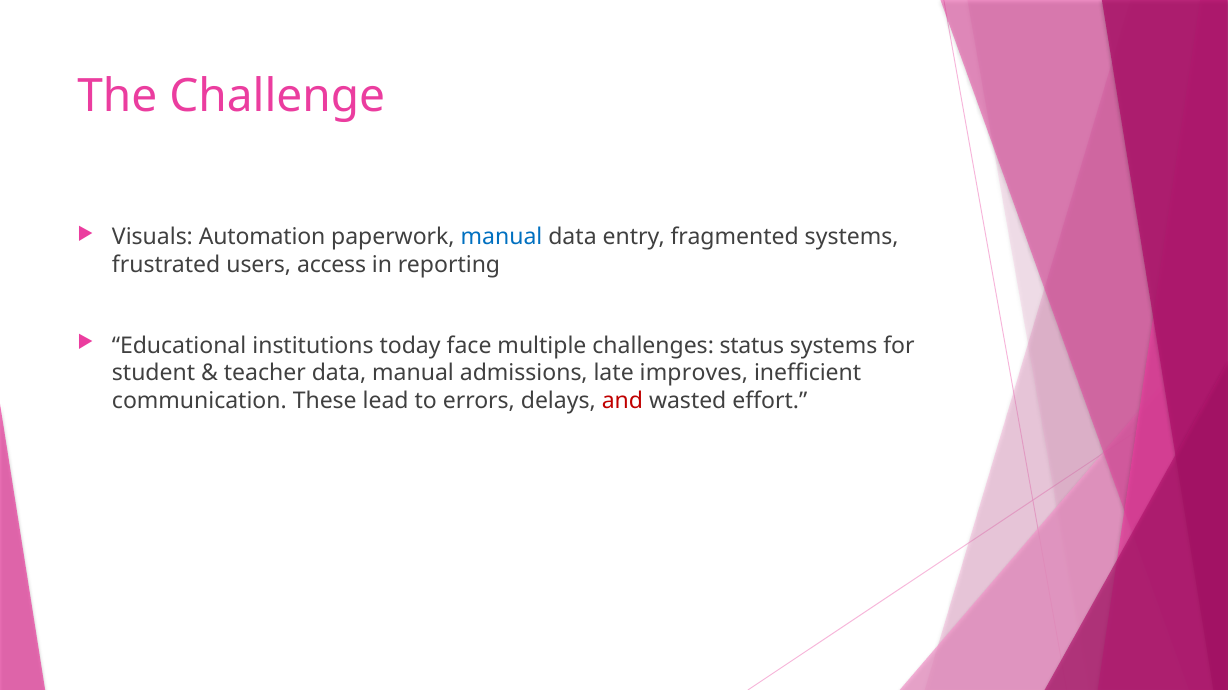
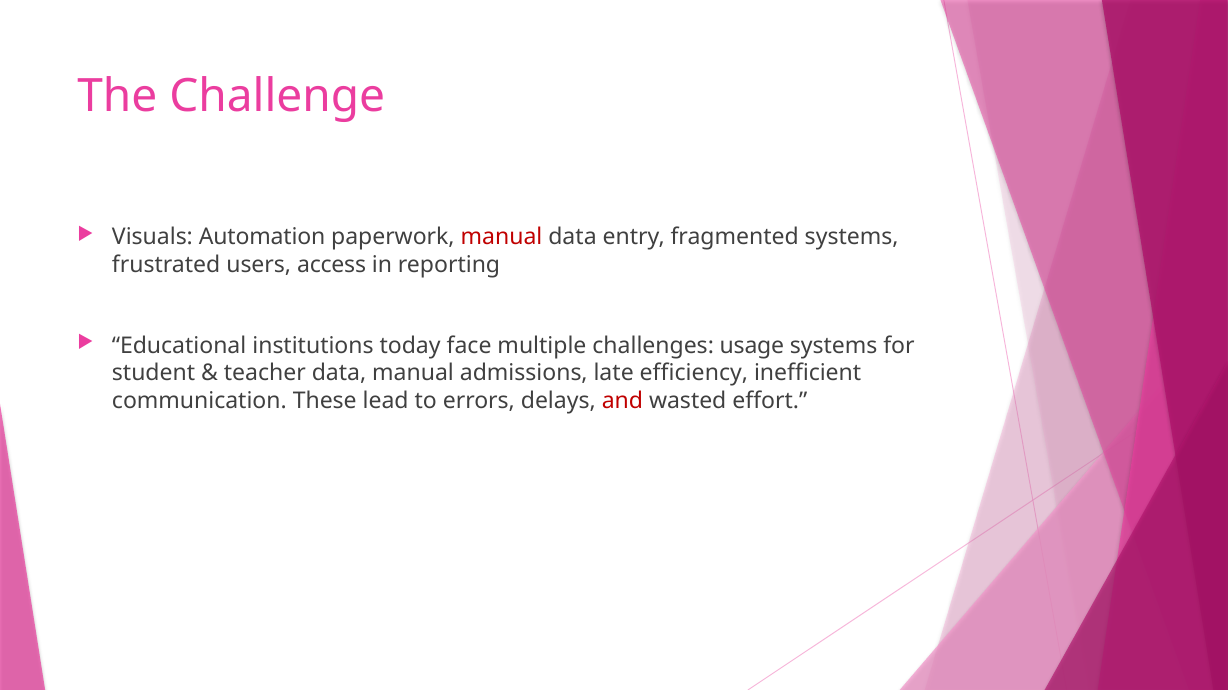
manual at (501, 238) colour: blue -> red
status: status -> usage
improves: improves -> efficiency
